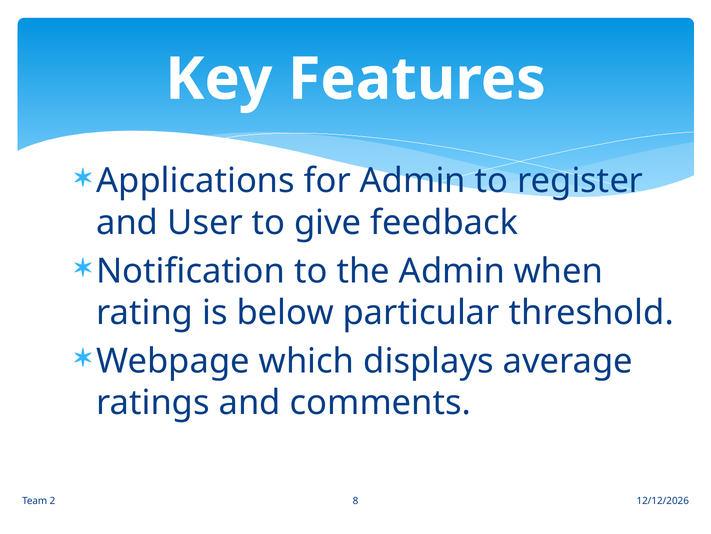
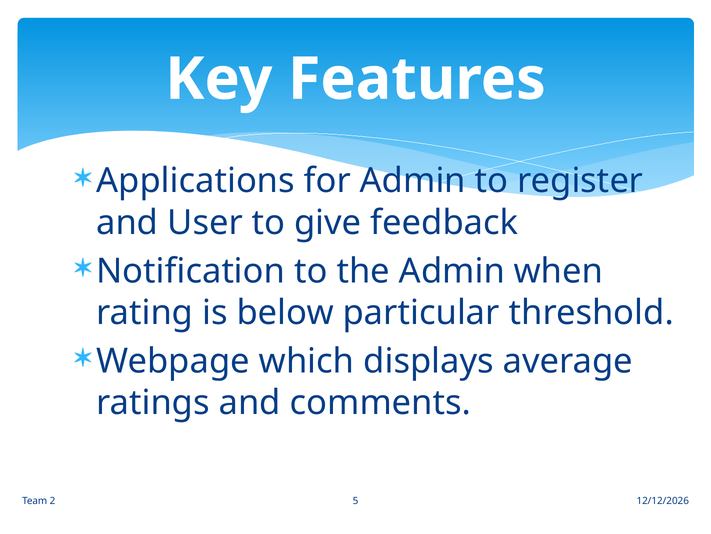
8: 8 -> 5
